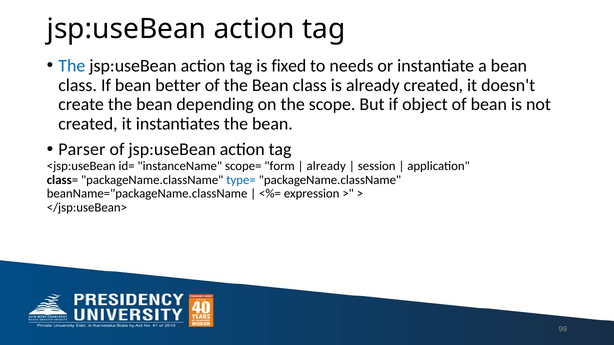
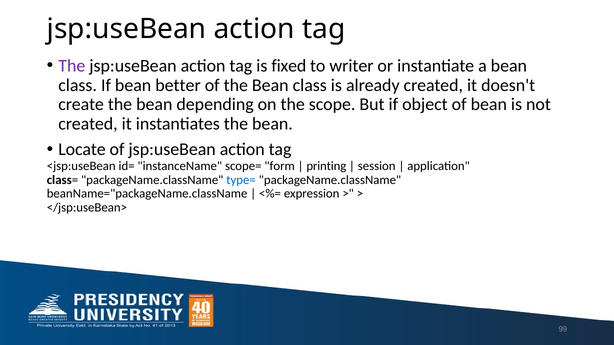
The at (72, 66) colour: blue -> purple
needs: needs -> writer
Parser: Parser -> Locate
already at (326, 166): already -> printing
